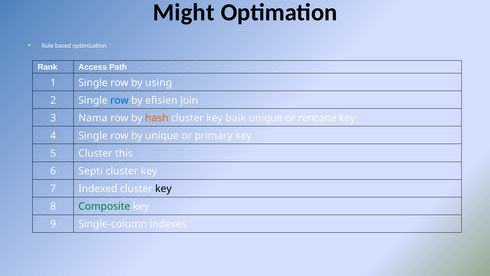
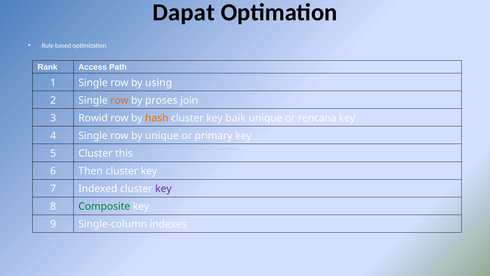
Might: Might -> Dapat
row at (119, 101) colour: blue -> orange
efisien: efisien -> proses
Nama: Nama -> Rowid
Septi: Septi -> Then
key at (163, 189) colour: black -> purple
